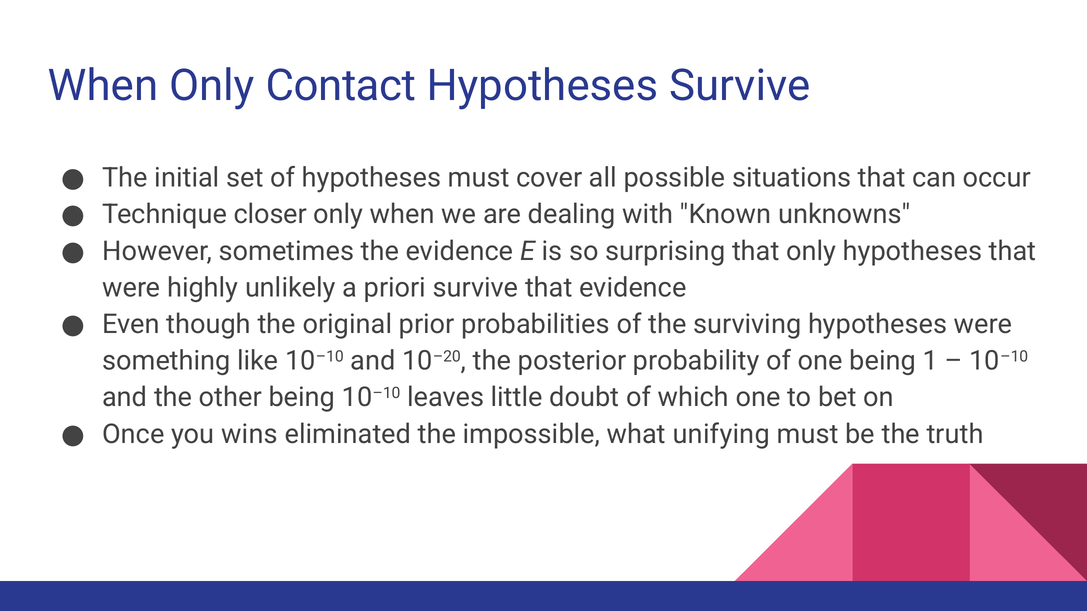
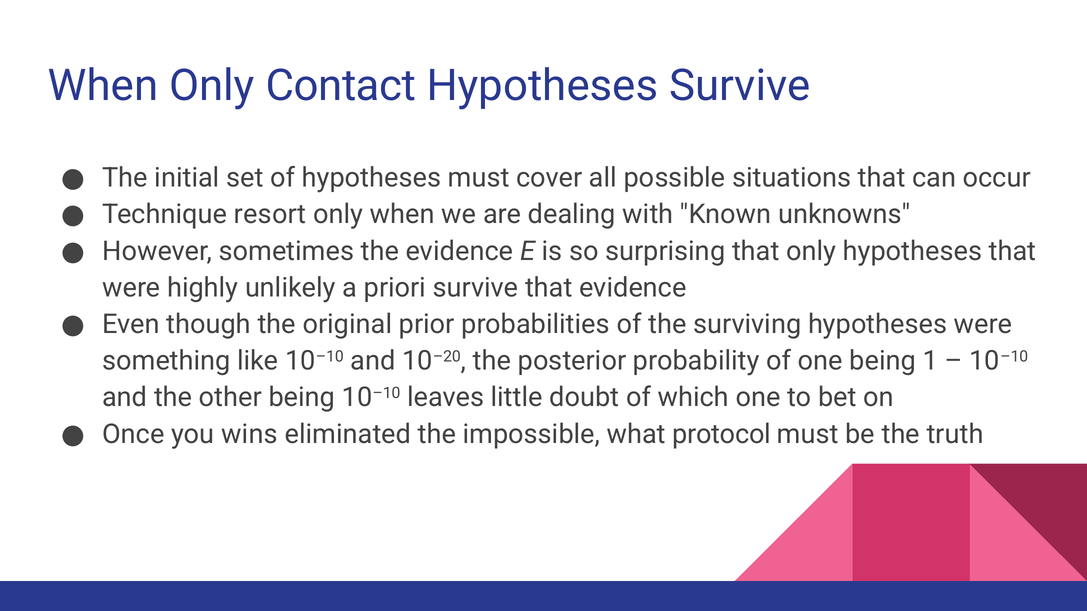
closer: closer -> resort
unifying: unifying -> protocol
